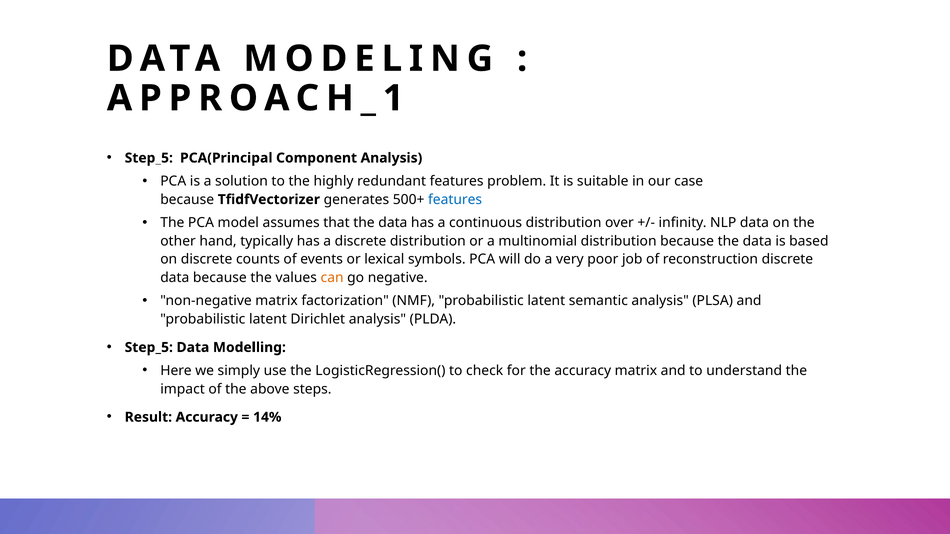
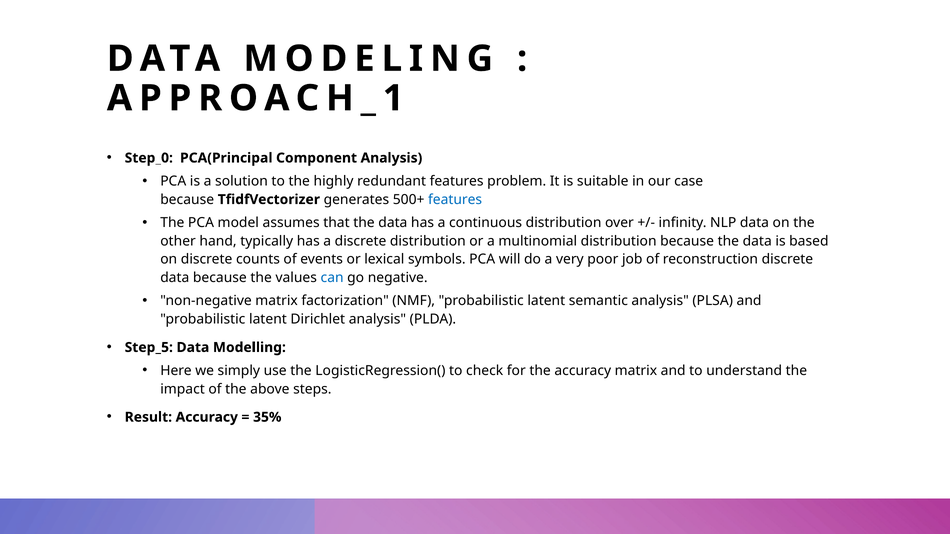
Step_5 at (149, 158): Step_5 -> Step_0
can colour: orange -> blue
14%: 14% -> 35%
